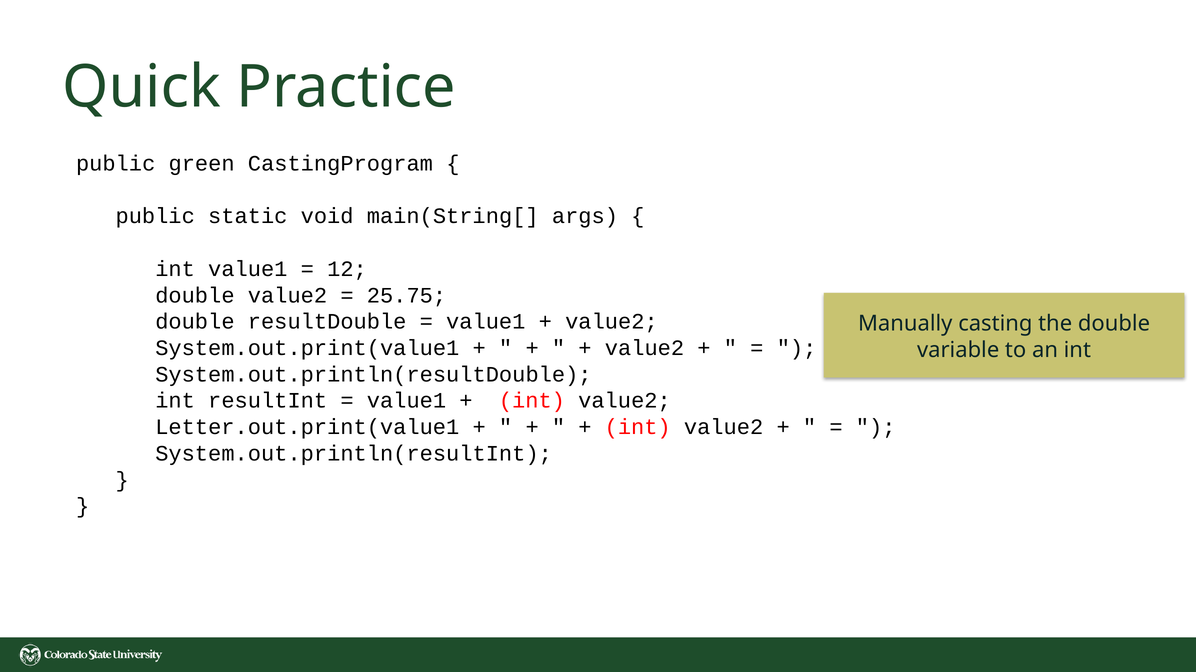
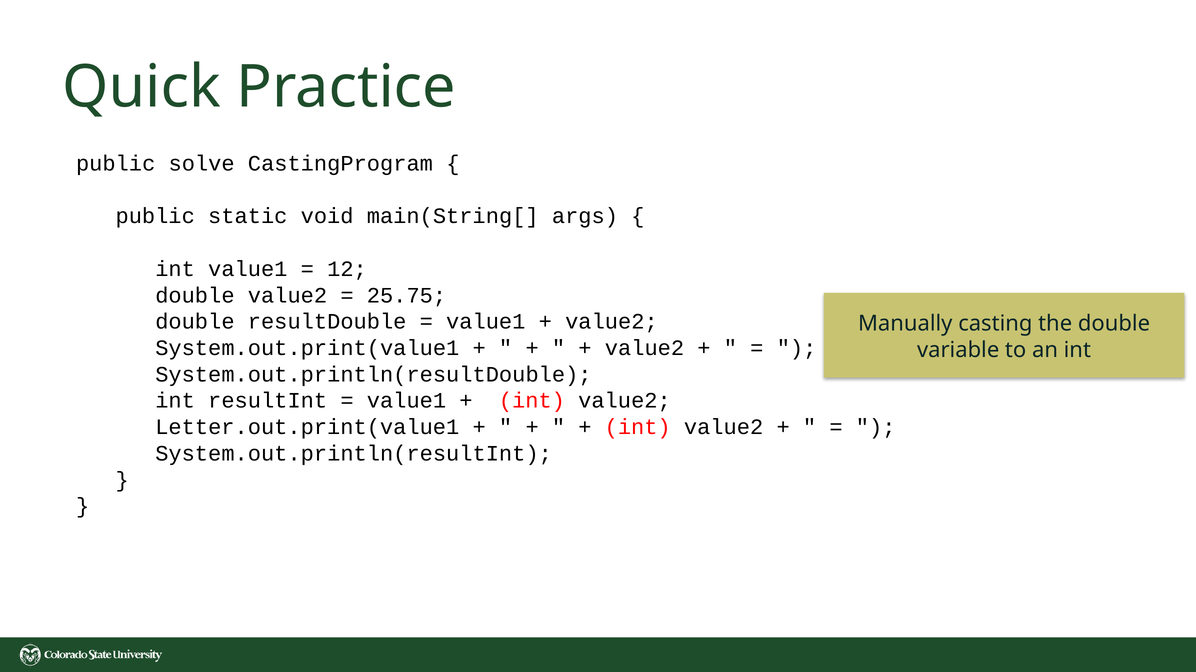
green: green -> solve
